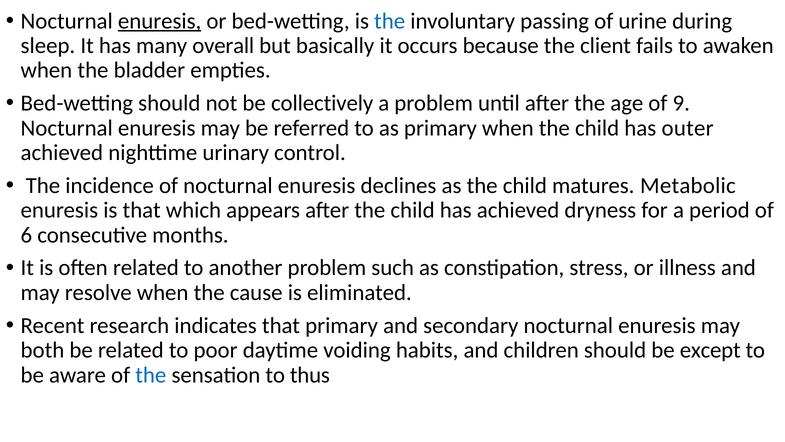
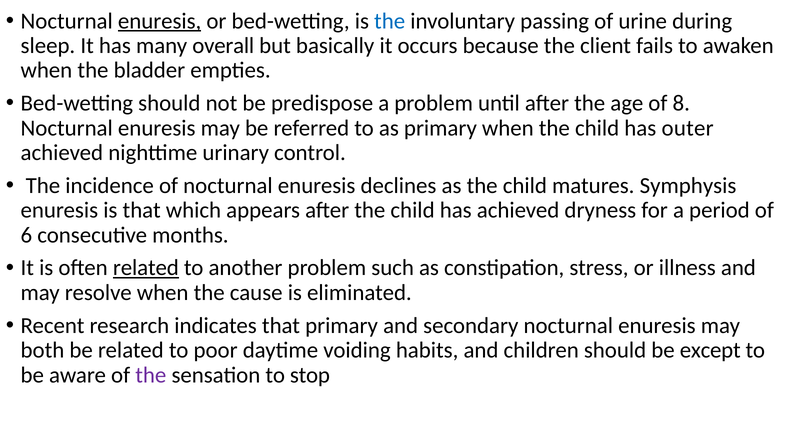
collectively: collectively -> predispose
9: 9 -> 8
Metabolic: Metabolic -> Symphysis
related at (146, 268) underline: none -> present
the at (151, 375) colour: blue -> purple
thus: thus -> stop
